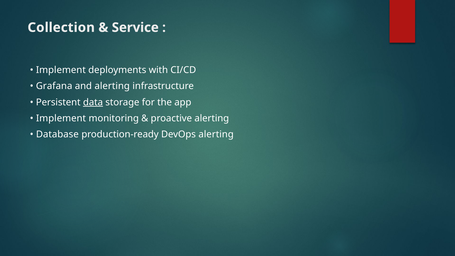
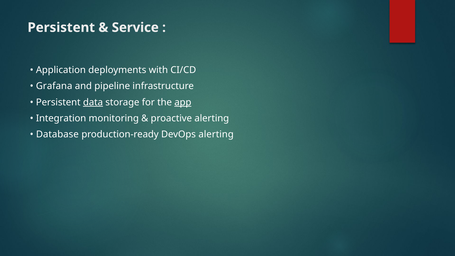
Collection at (61, 28): Collection -> Persistent
Implement at (61, 70): Implement -> Application
and alerting: alerting -> pipeline
app underline: none -> present
Implement at (61, 118): Implement -> Integration
